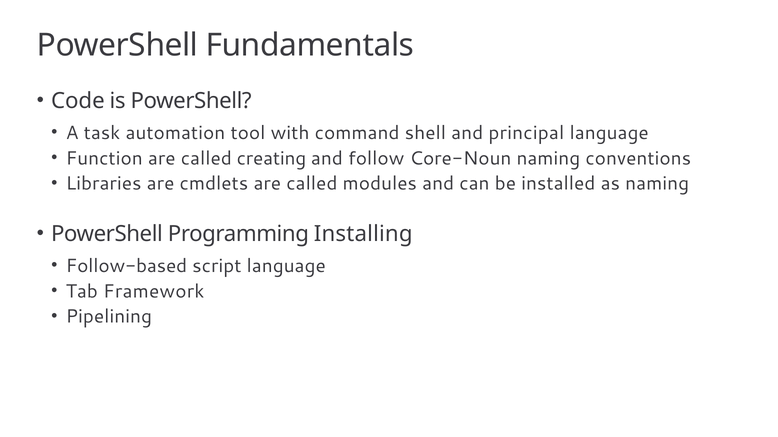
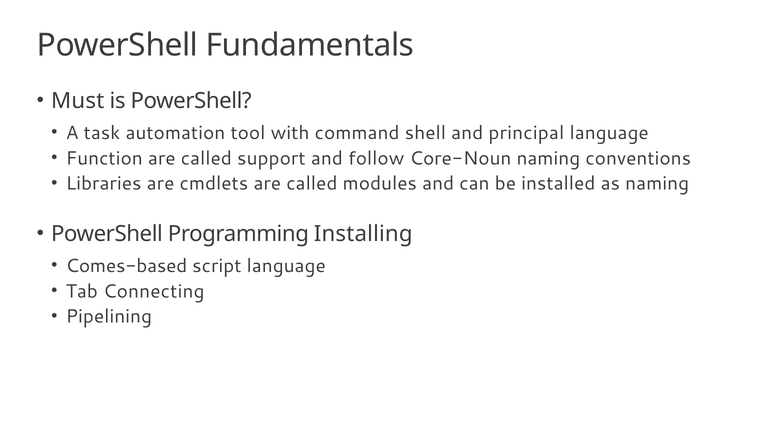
Code: Code -> Must
creating: creating -> support
Follow-based: Follow-based -> Comes-based
Framework: Framework -> Connecting
